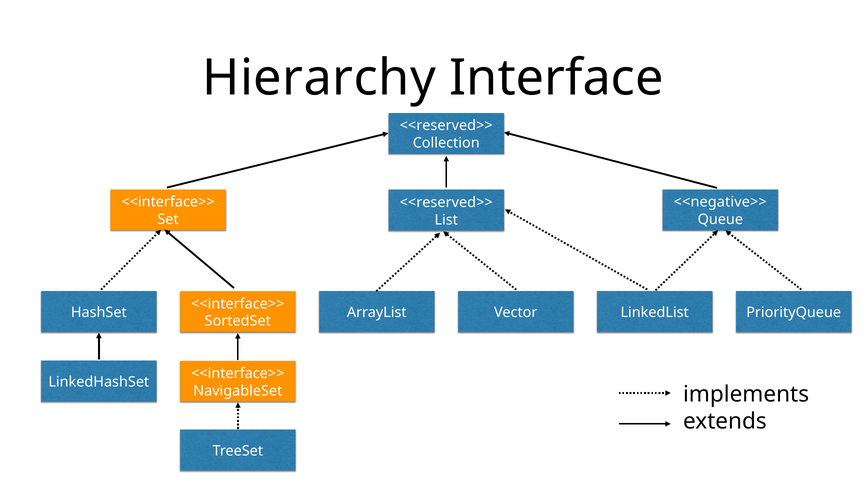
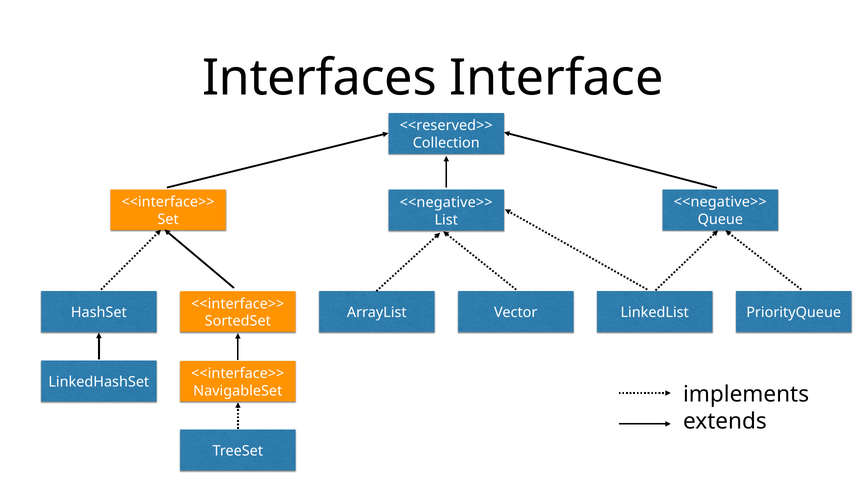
Hierarchy: Hierarchy -> Interfaces
<<reserved>> at (446, 203): <<reserved>> -> <<negative>>
